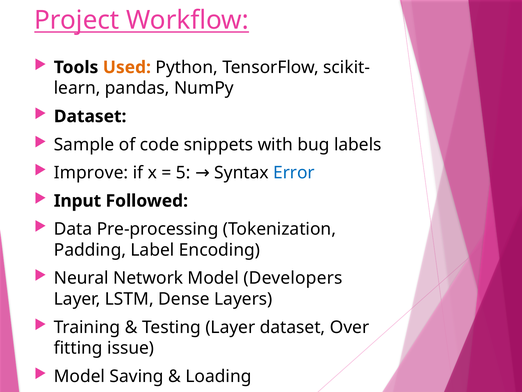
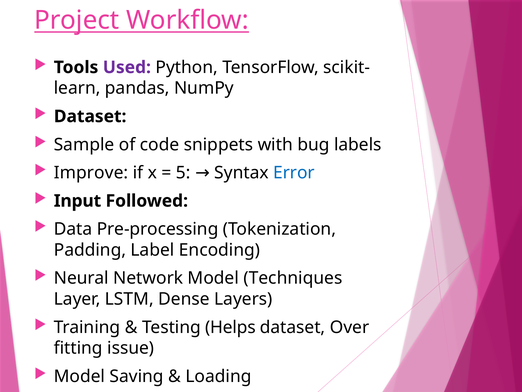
Used colour: orange -> purple
Developers: Developers -> Techniques
Testing Layer: Layer -> Helps
